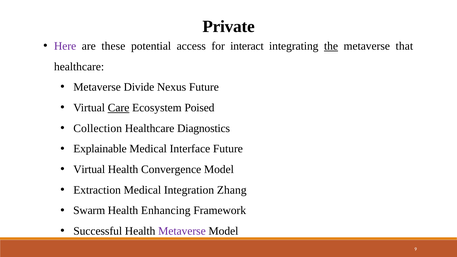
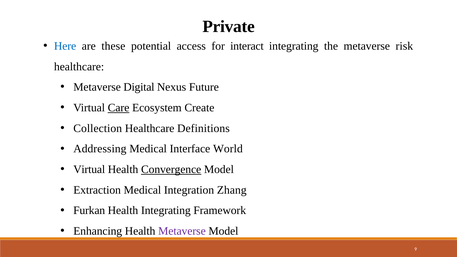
Here colour: purple -> blue
the underline: present -> none
that: that -> risk
Divide: Divide -> Digital
Poised: Poised -> Create
Diagnostics: Diagnostics -> Definitions
Explainable: Explainable -> Addressing
Interface Future: Future -> World
Convergence underline: none -> present
Swarm: Swarm -> Furkan
Health Enhancing: Enhancing -> Integrating
Successful: Successful -> Enhancing
